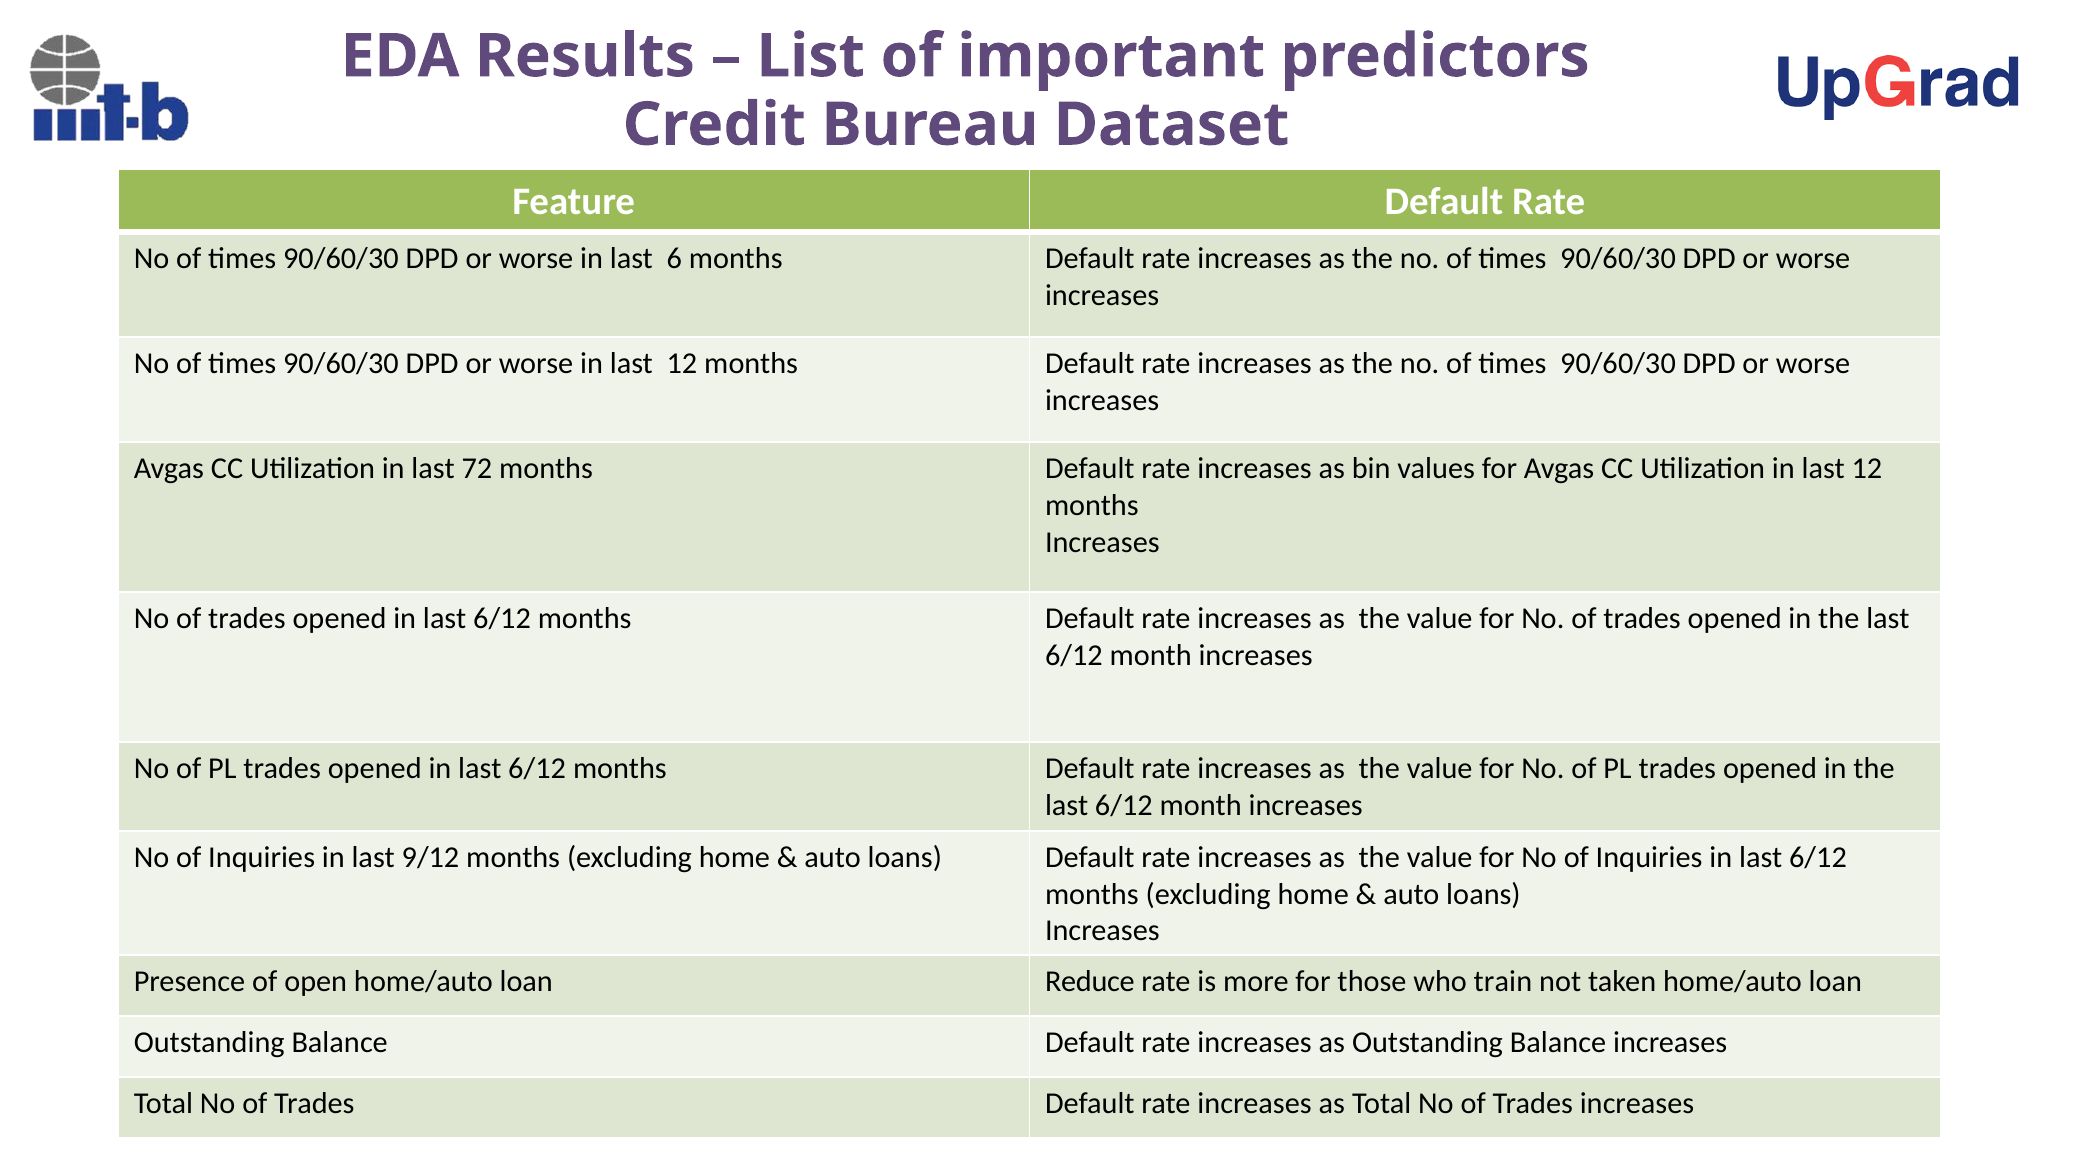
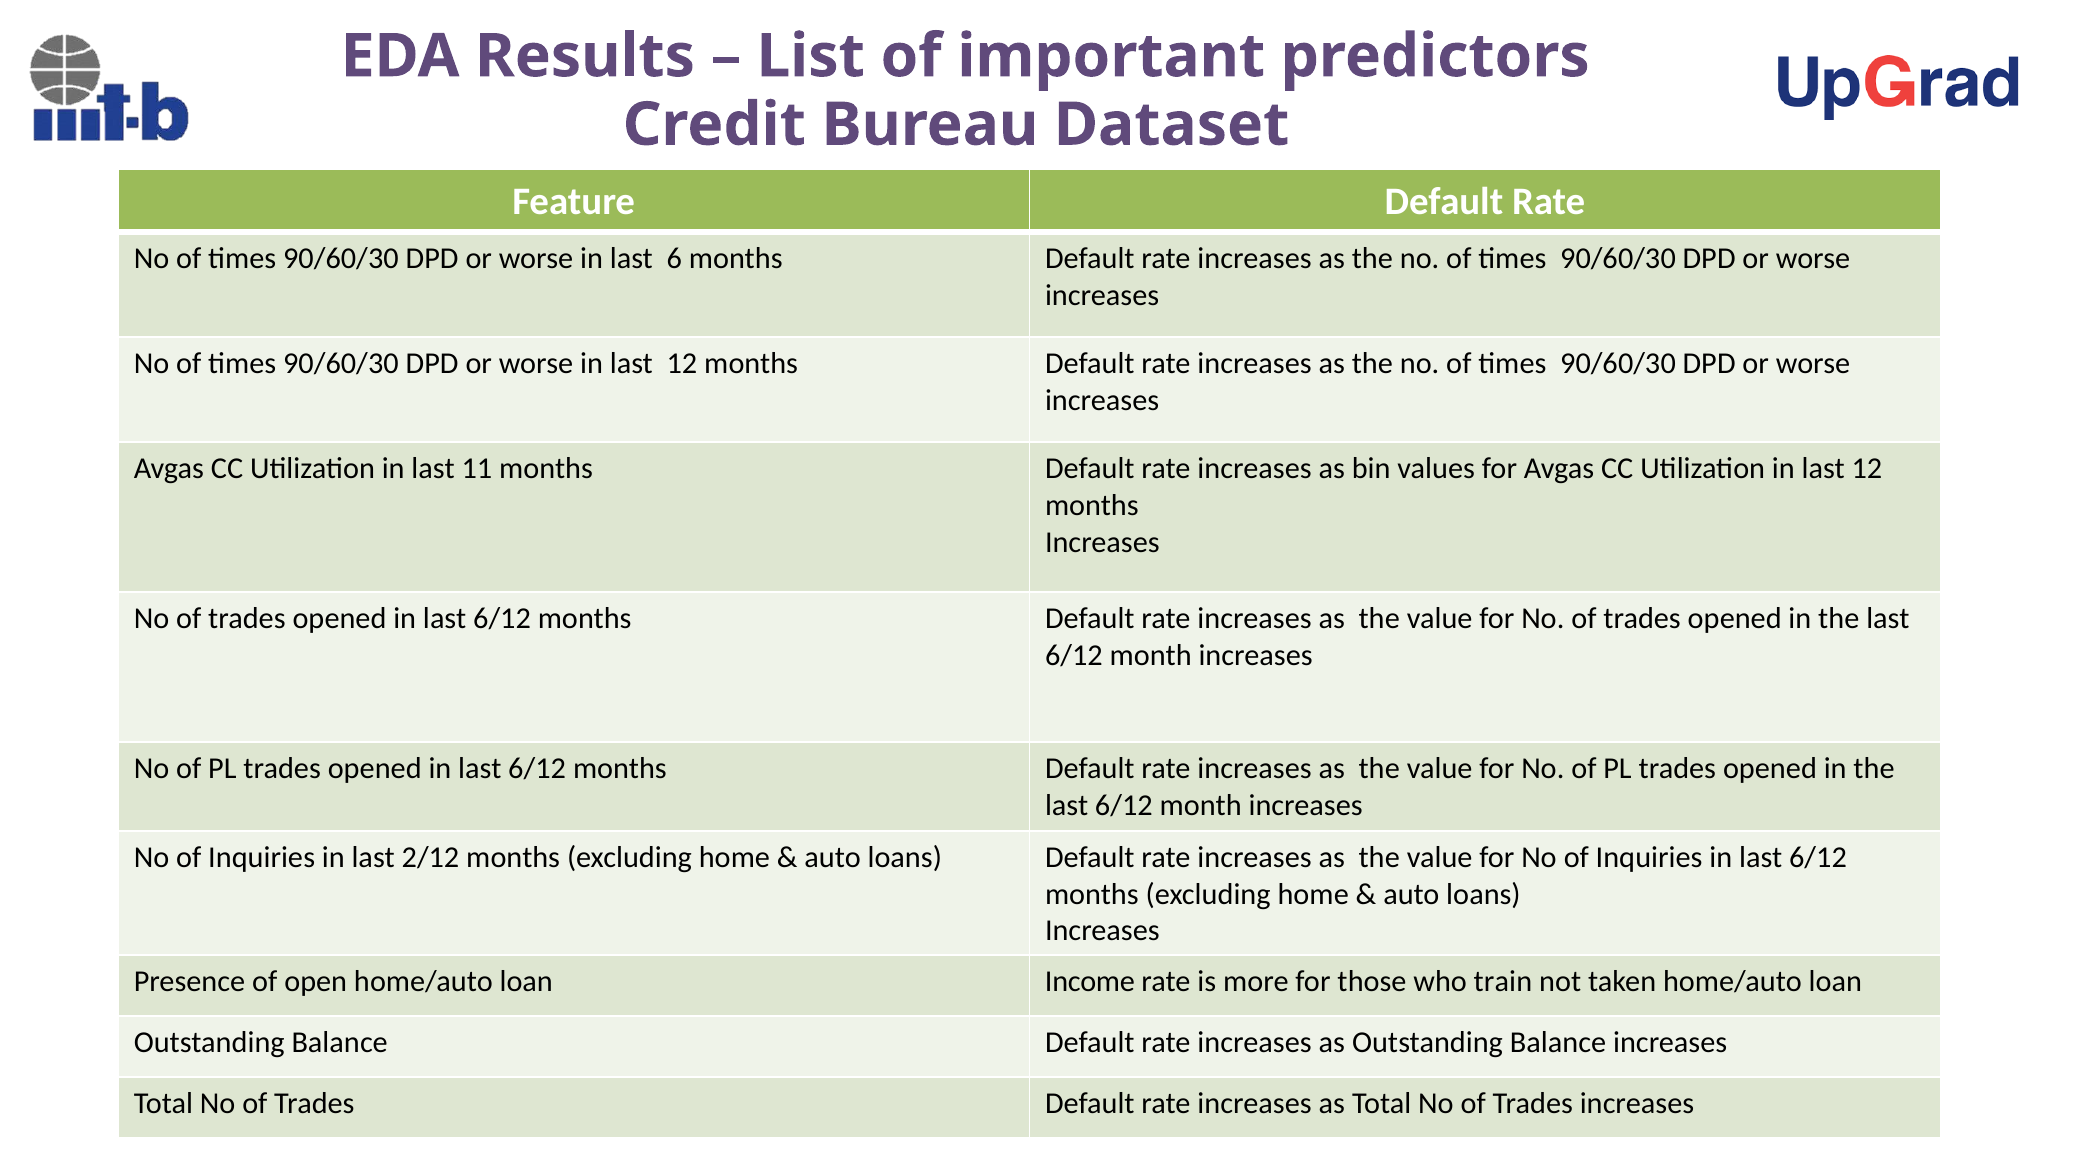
72: 72 -> 11
9/12: 9/12 -> 2/12
Reduce: Reduce -> Income
